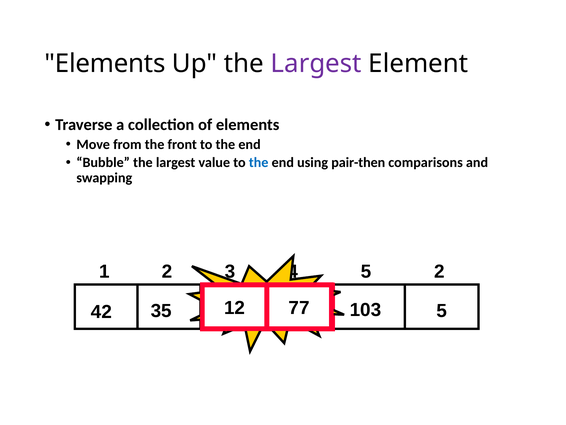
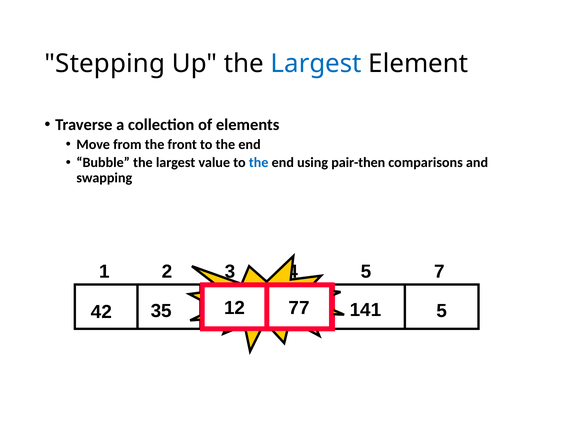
Elements at (105, 63): Elements -> Stepping
Largest at (316, 63) colour: purple -> blue
5 2: 2 -> 7
103: 103 -> 141
